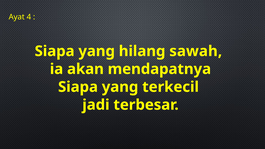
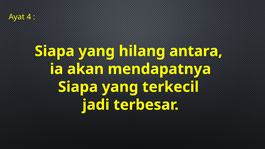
sawah: sawah -> antara
